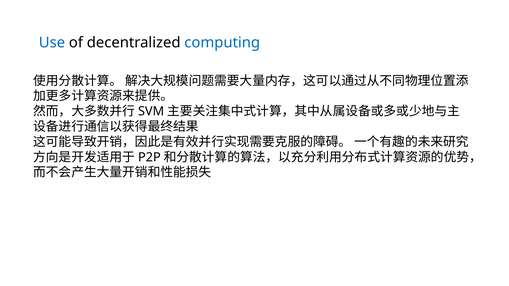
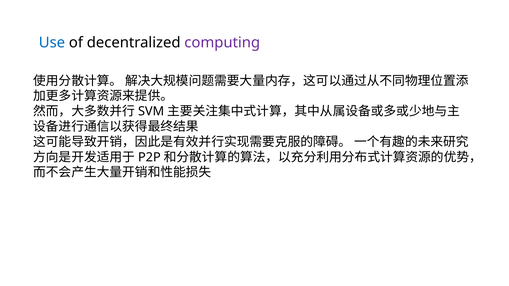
computing colour: blue -> purple
